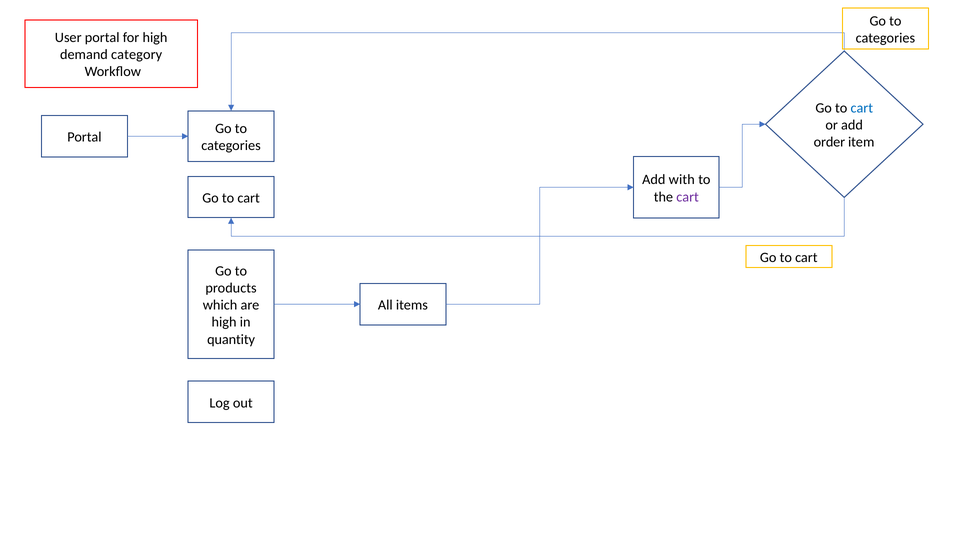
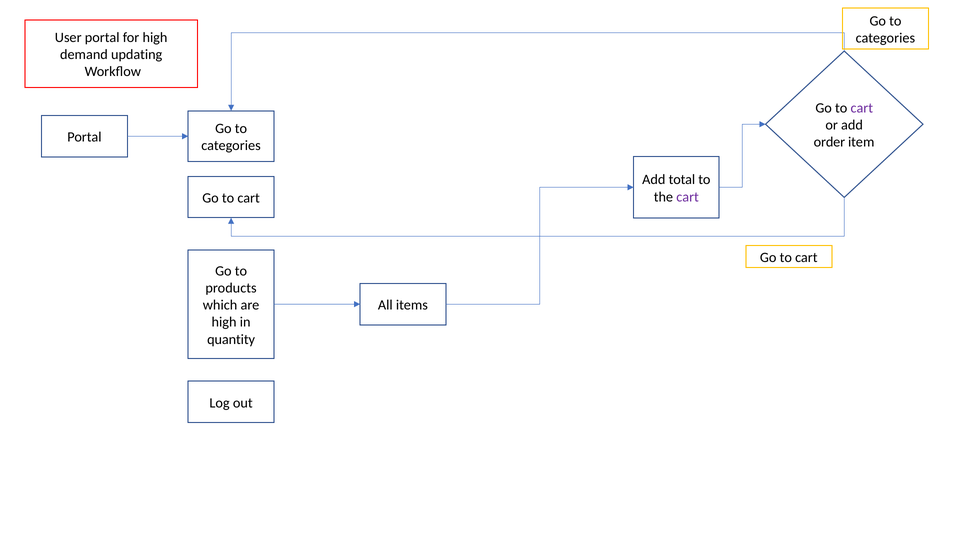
category: category -> updating
cart at (862, 108) colour: blue -> purple
with: with -> total
